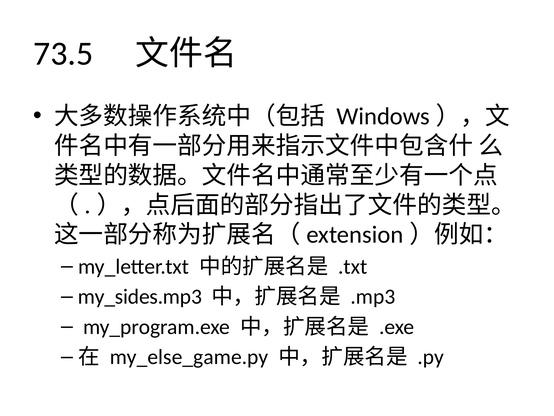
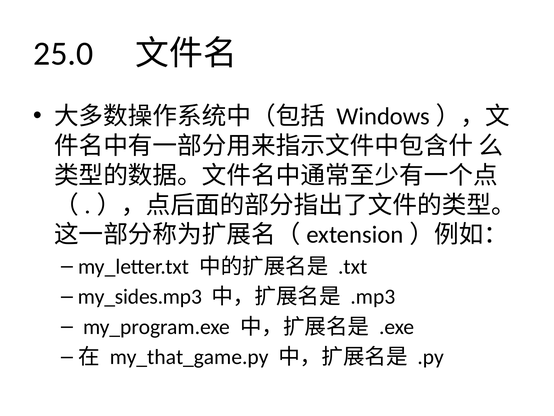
73.5: 73.5 -> 25.0
my_else_game.py: my_else_game.py -> my_that_game.py
